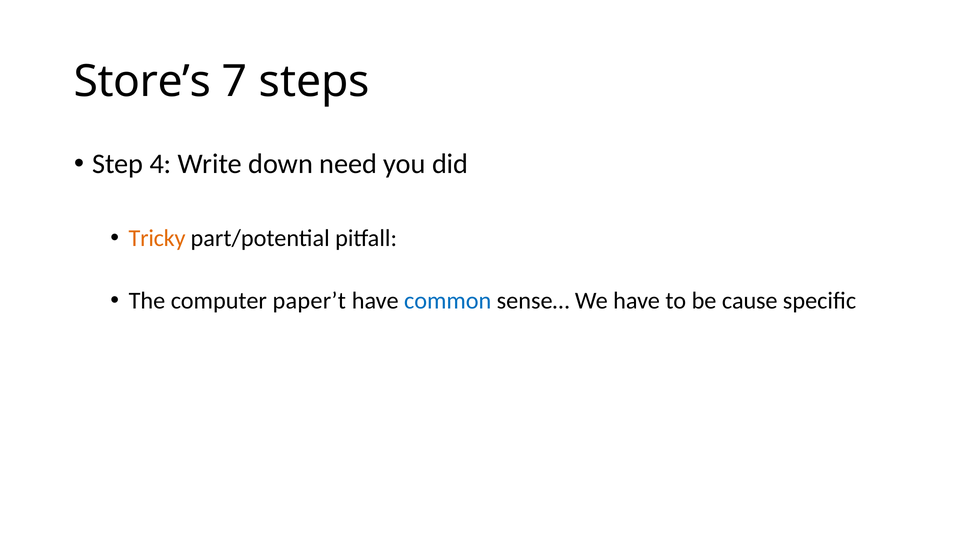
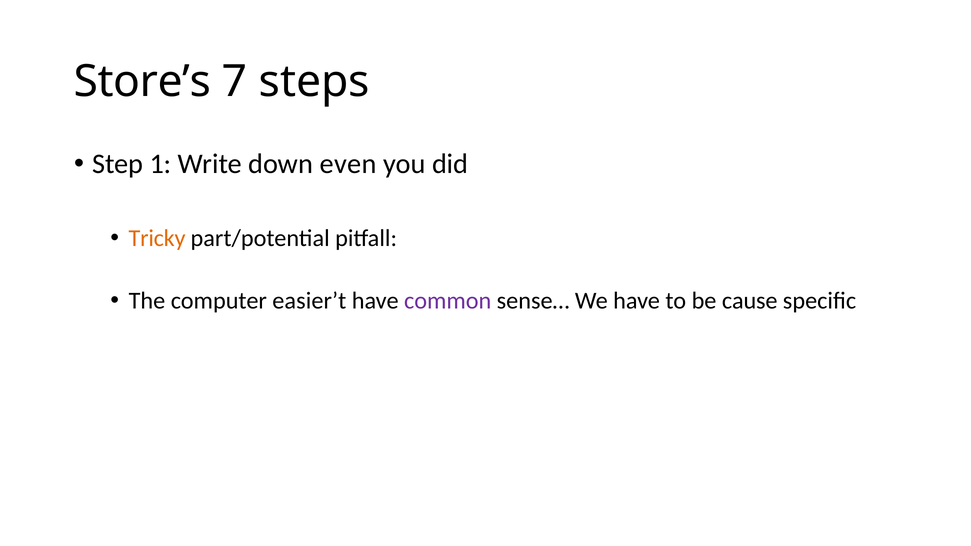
4: 4 -> 1
need: need -> even
paper’t: paper’t -> easier’t
common colour: blue -> purple
